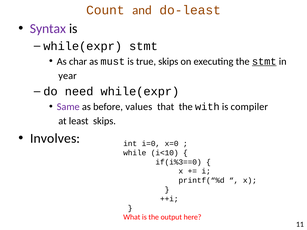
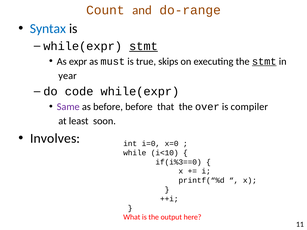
do-least: do-least -> do-range
Syntax colour: purple -> blue
stmt at (143, 46) underline: none -> present
char: char -> expr
need: need -> code
before values: values -> before
with: with -> over
least skips: skips -> soon
